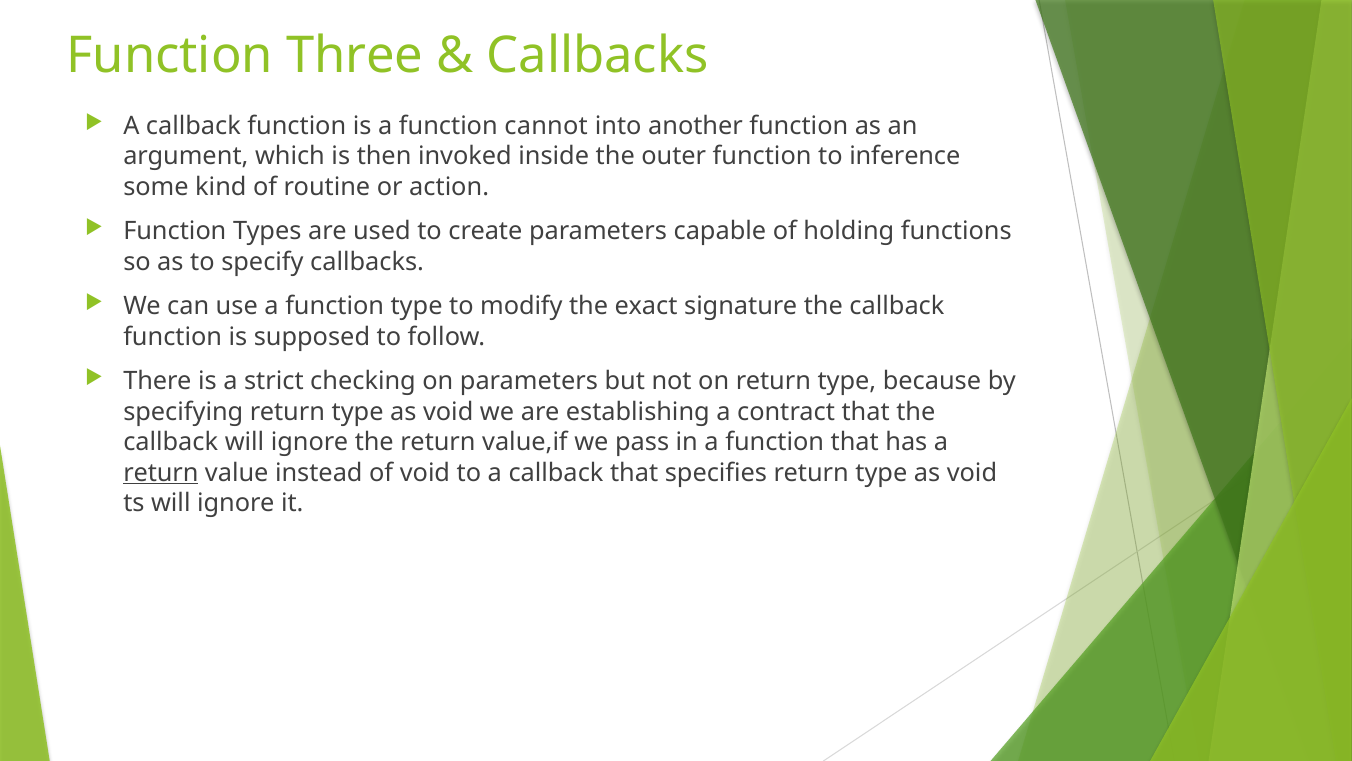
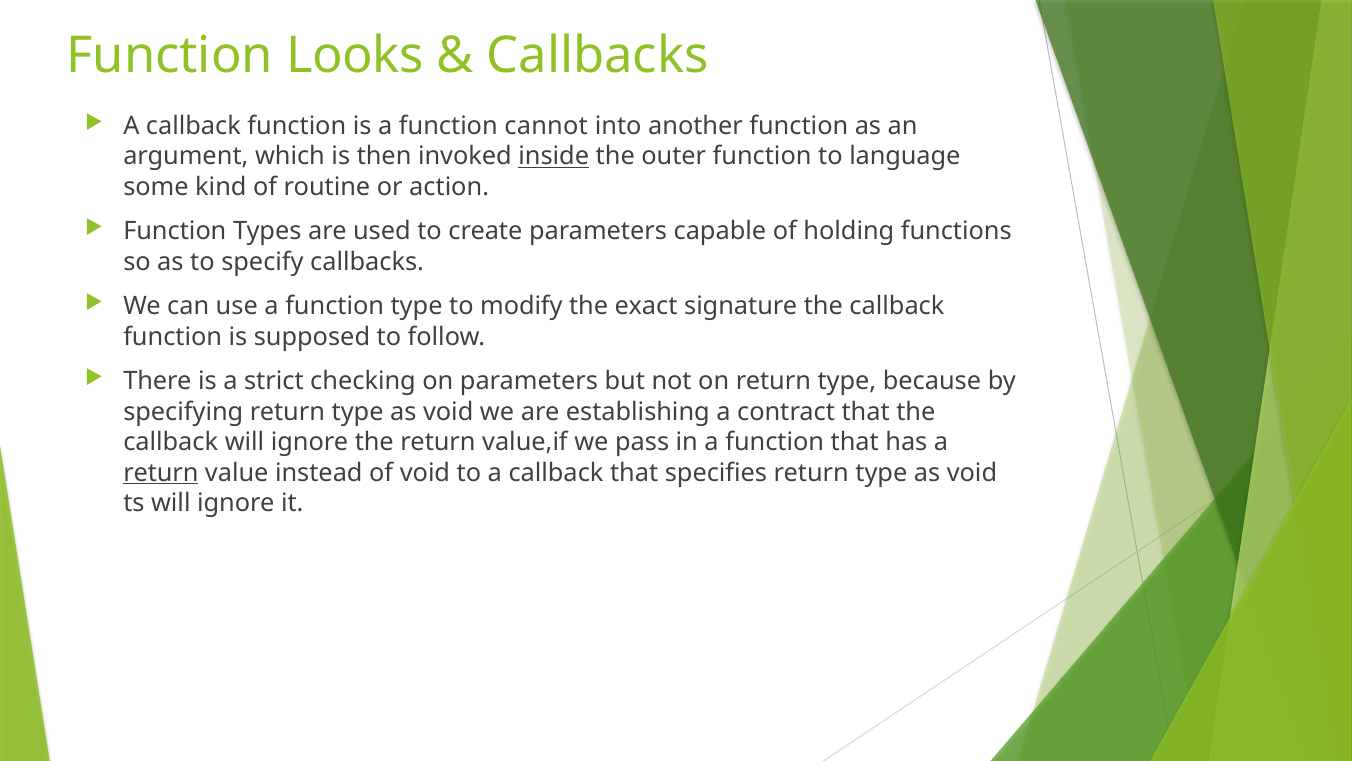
Three: Three -> Looks
inside underline: none -> present
inference: inference -> language
